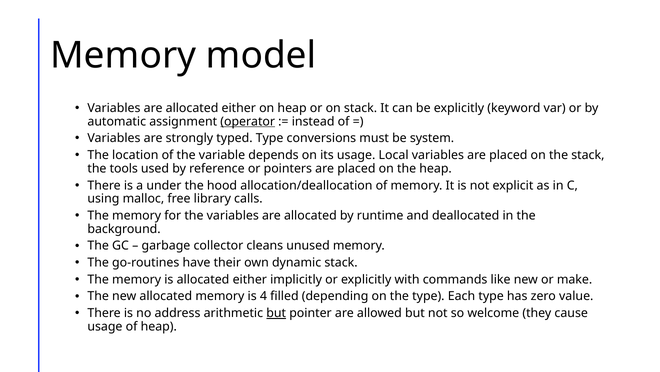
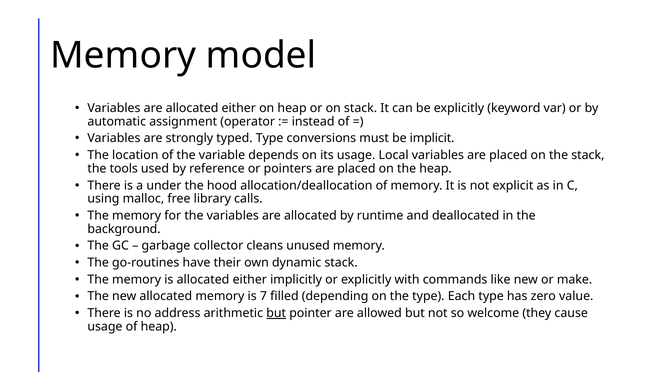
operator underline: present -> none
system: system -> implicit
4: 4 -> 7
